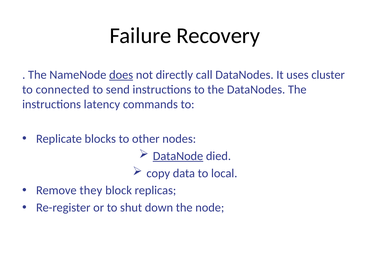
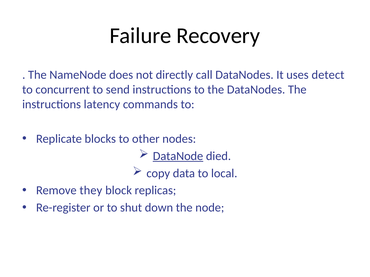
does underline: present -> none
cluster: cluster -> detect
connected: connected -> concurrent
